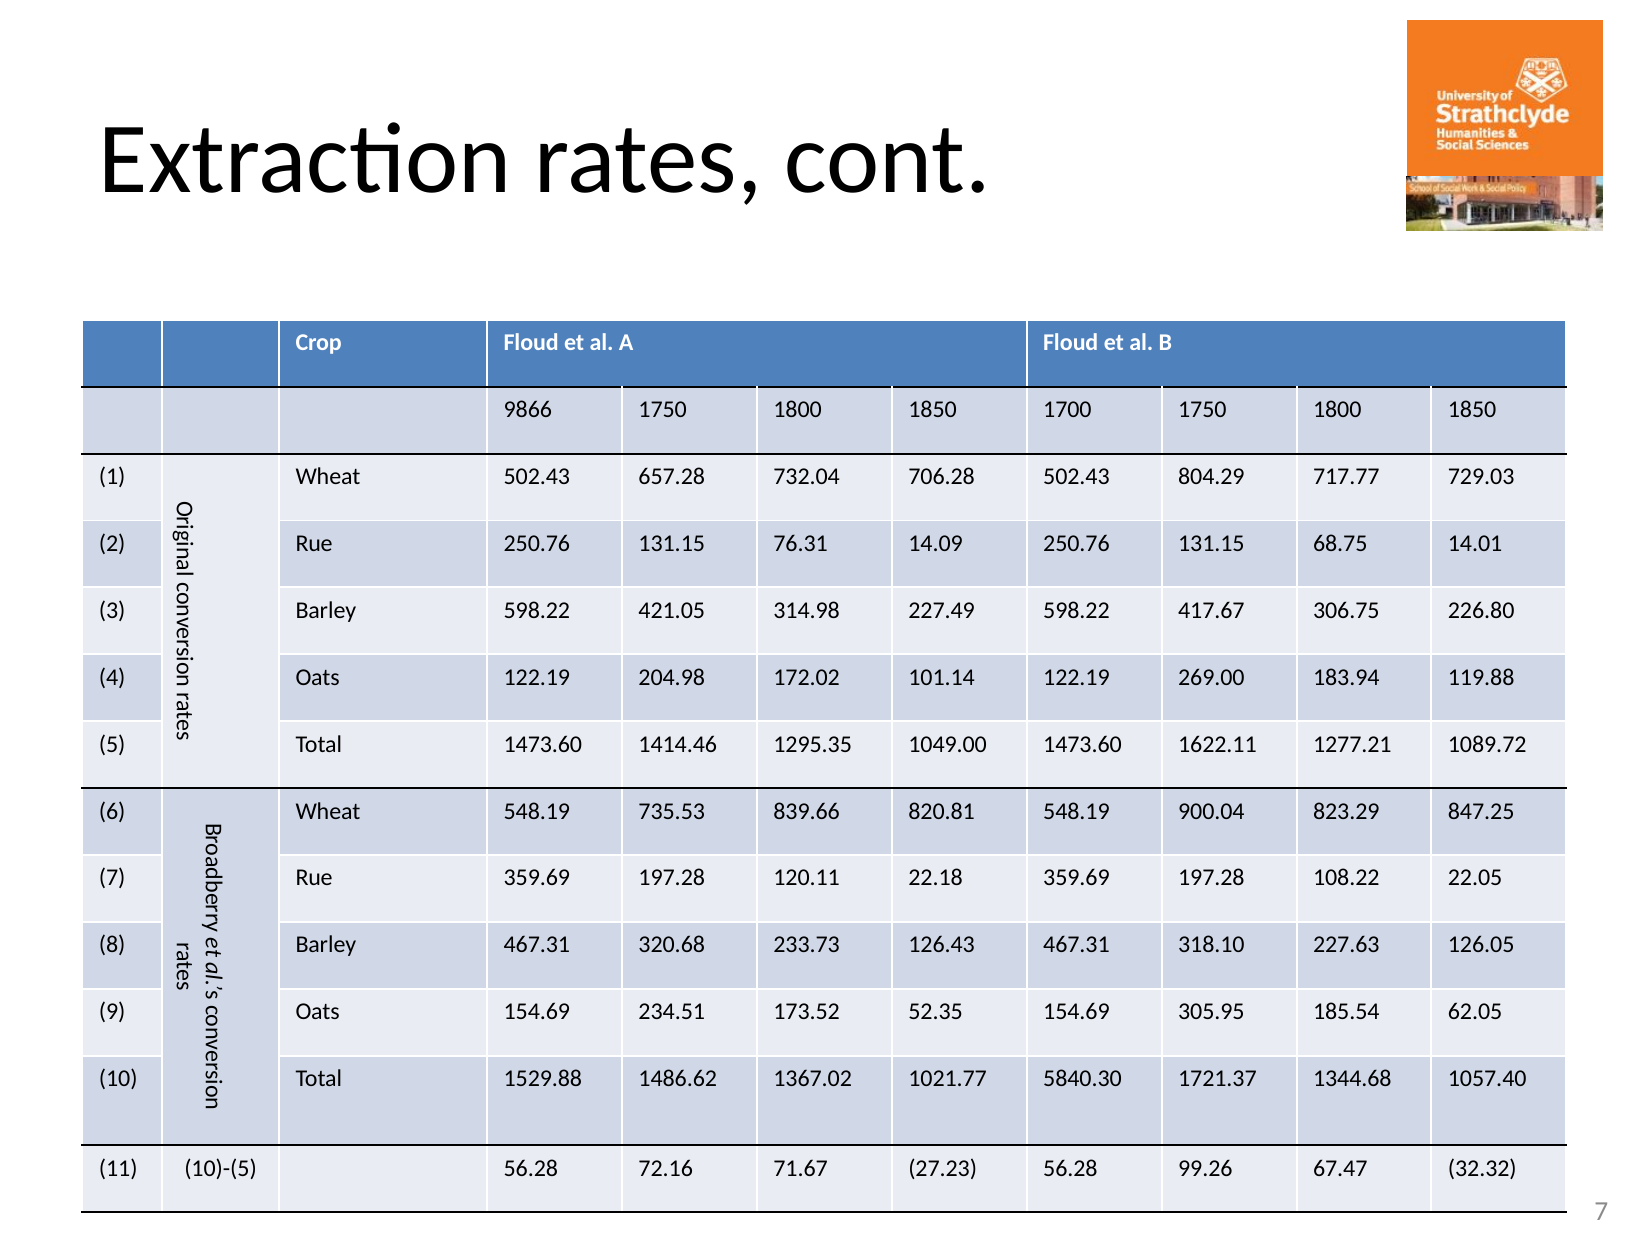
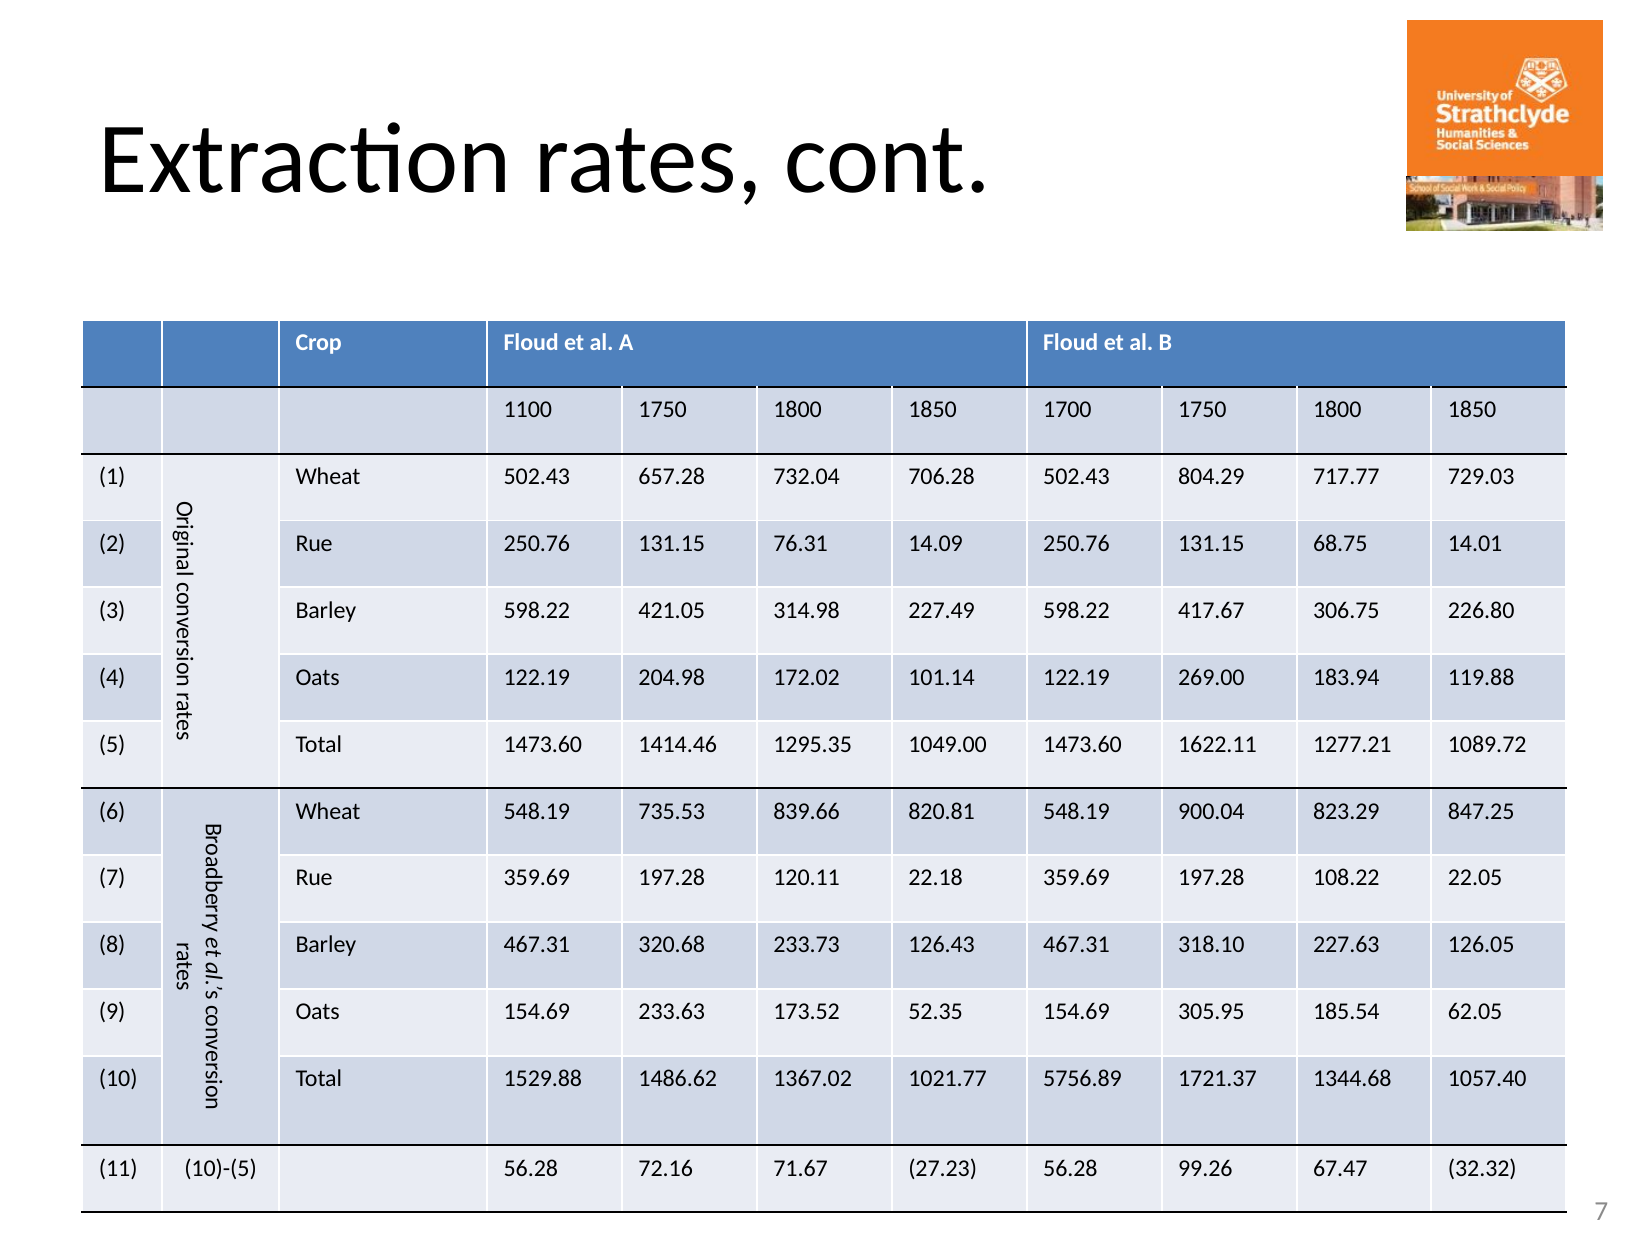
9866: 9866 -> 1100
234.51: 234.51 -> 233.63
5840.30: 5840.30 -> 5756.89
